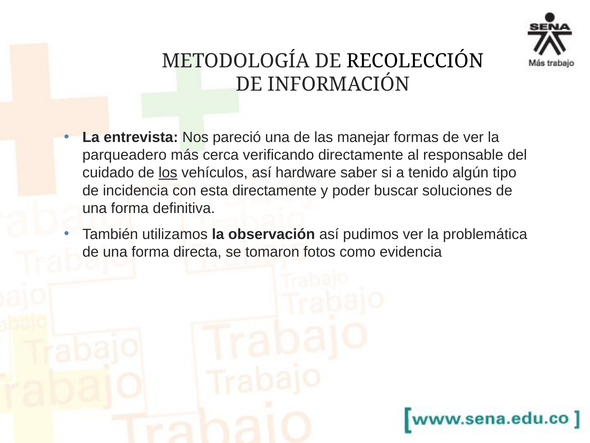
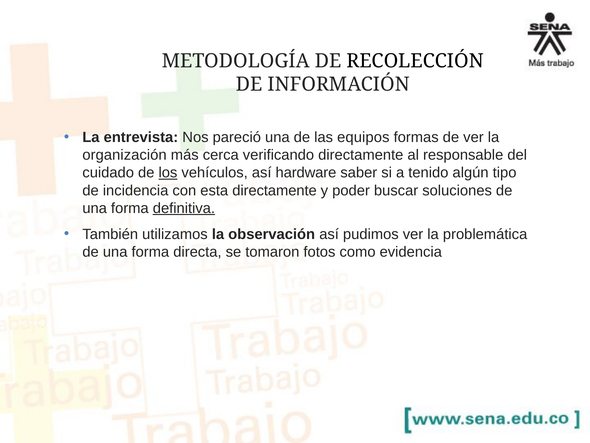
manejar: manejar -> equipos
parqueadero: parqueadero -> organización
definitiva underline: none -> present
